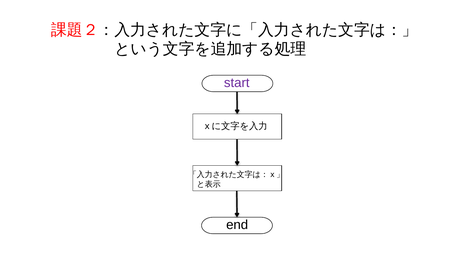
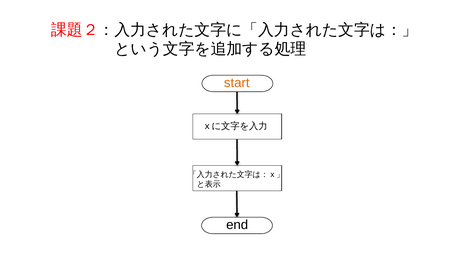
start colour: purple -> orange
